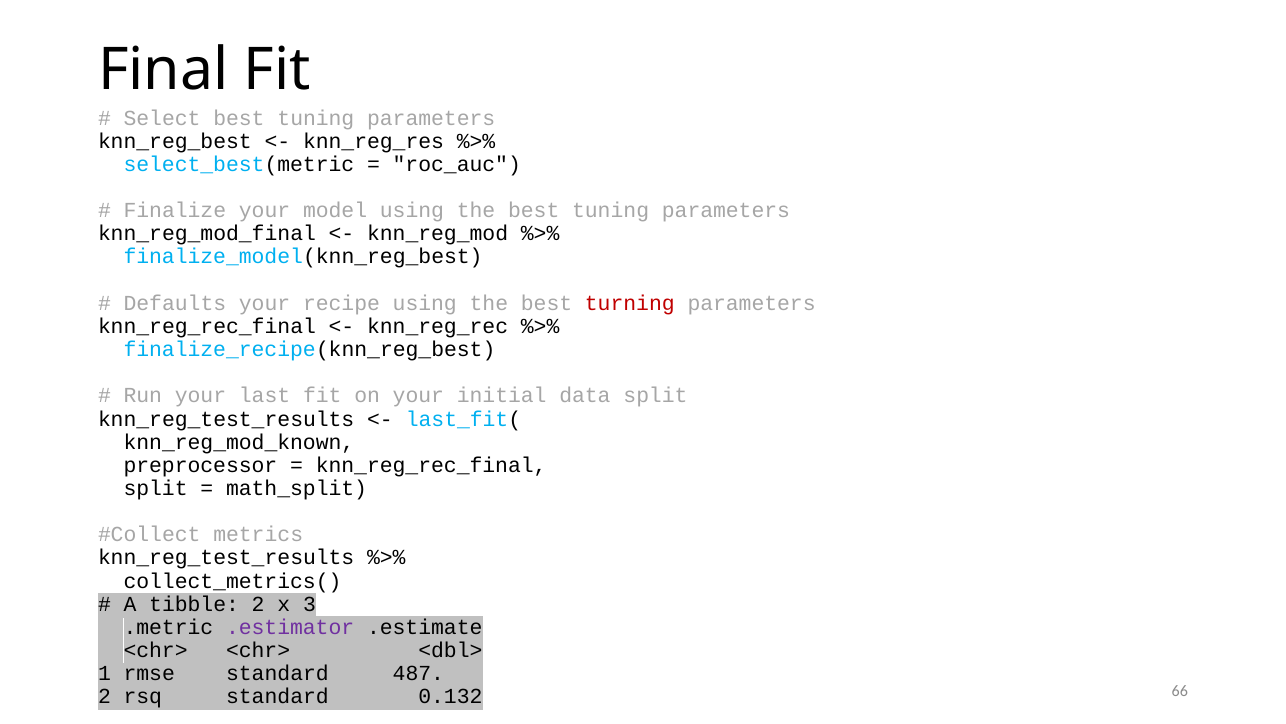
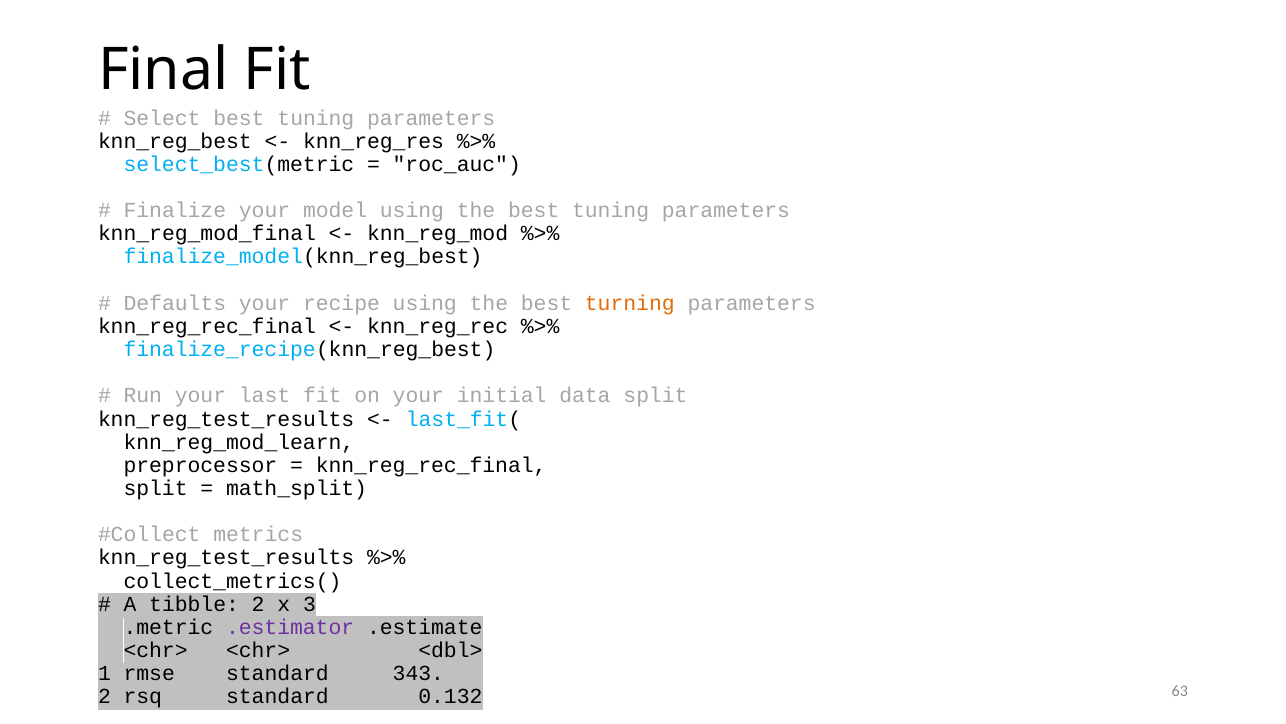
turning colour: red -> orange
knn_reg_mod_known: knn_reg_mod_known -> knn_reg_mod_learn
487: 487 -> 343
66: 66 -> 63
